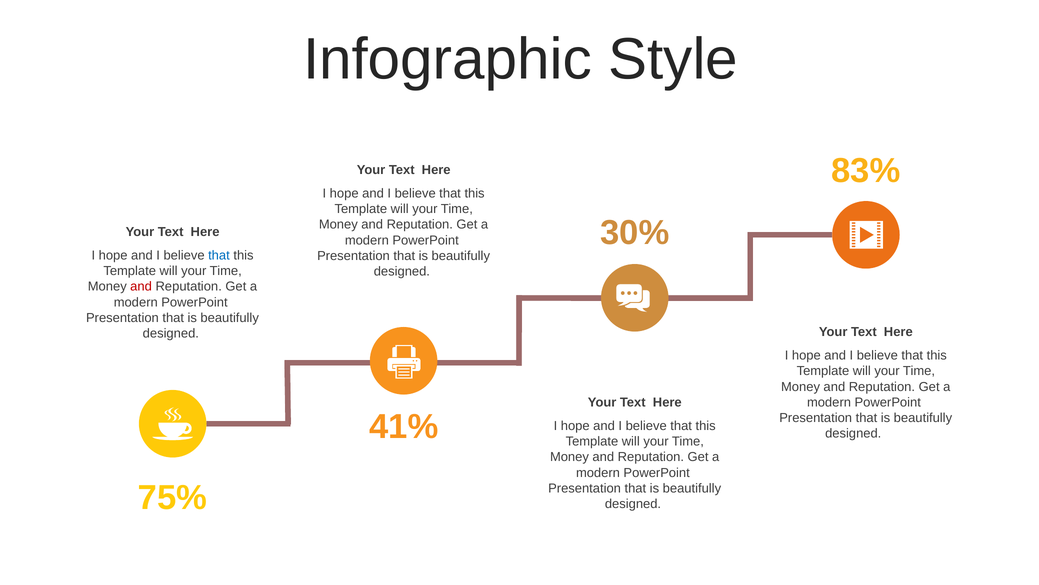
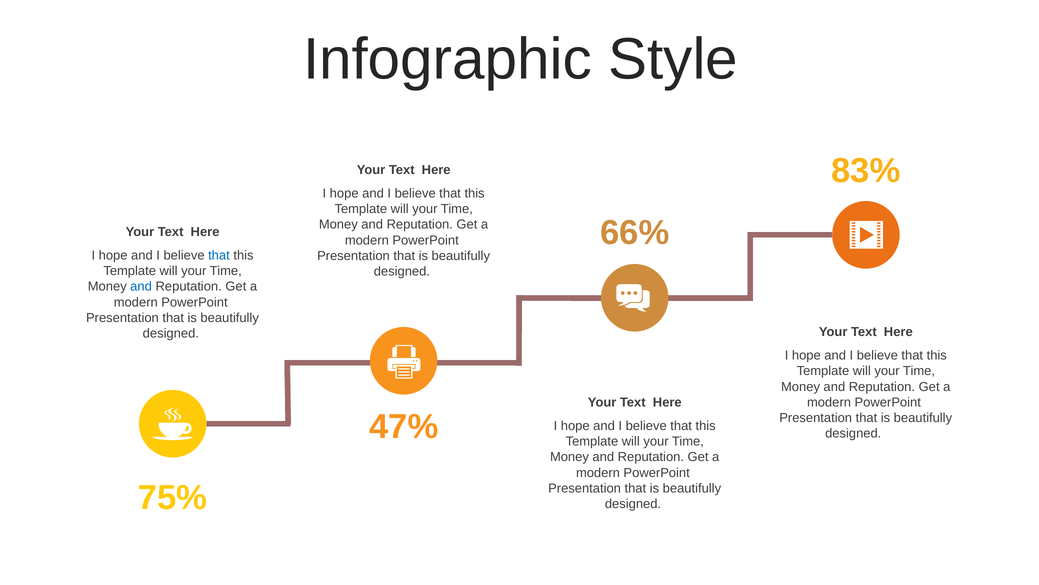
30%: 30% -> 66%
and at (141, 286) colour: red -> blue
41%: 41% -> 47%
